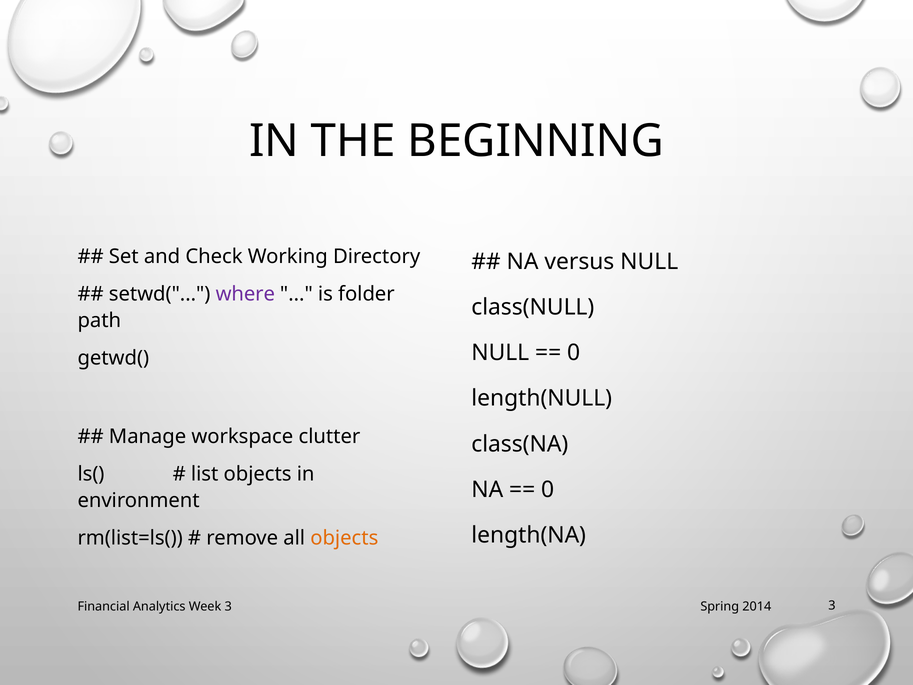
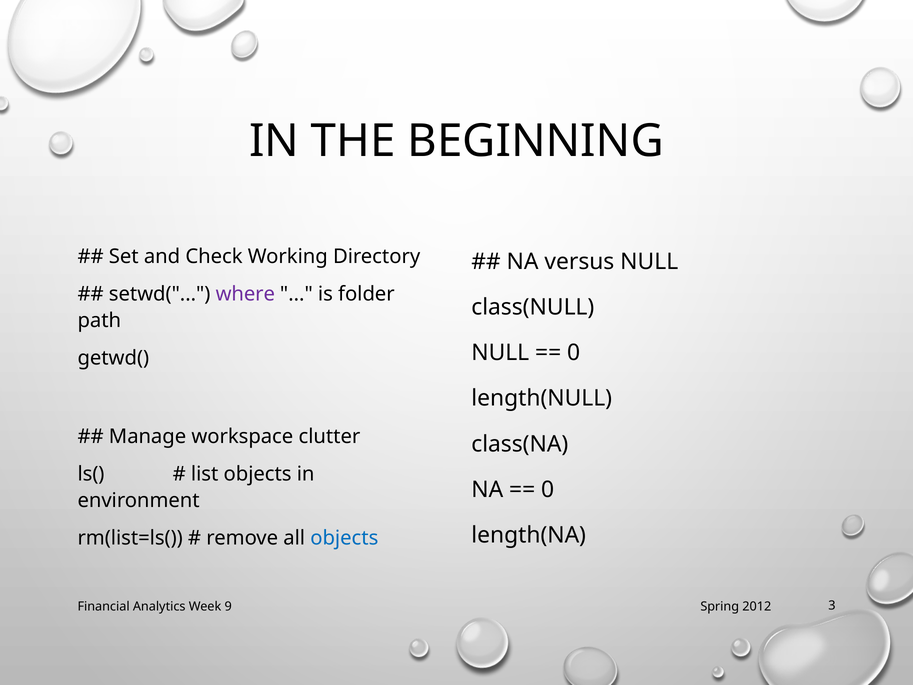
objects at (344, 538) colour: orange -> blue
Week 3: 3 -> 9
2014: 2014 -> 2012
